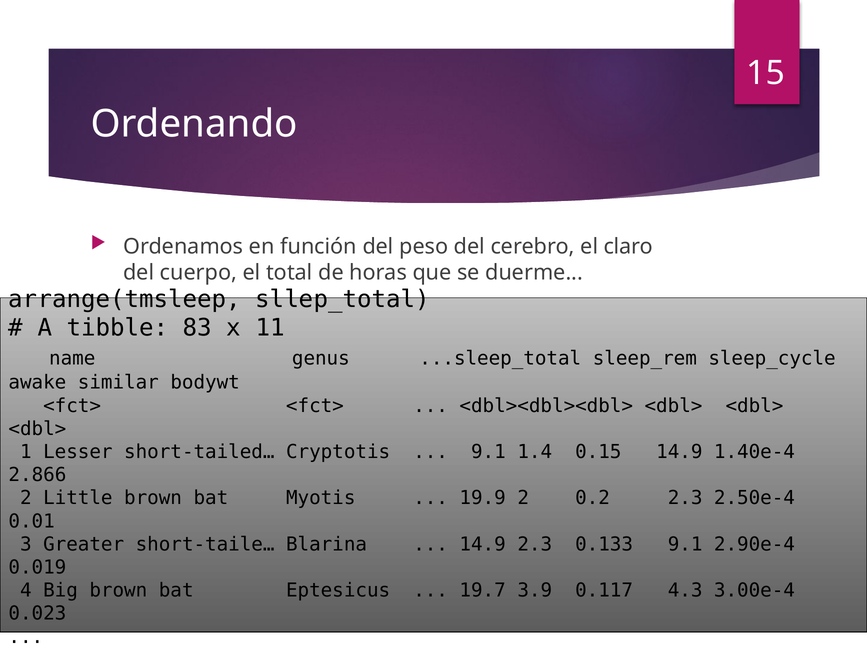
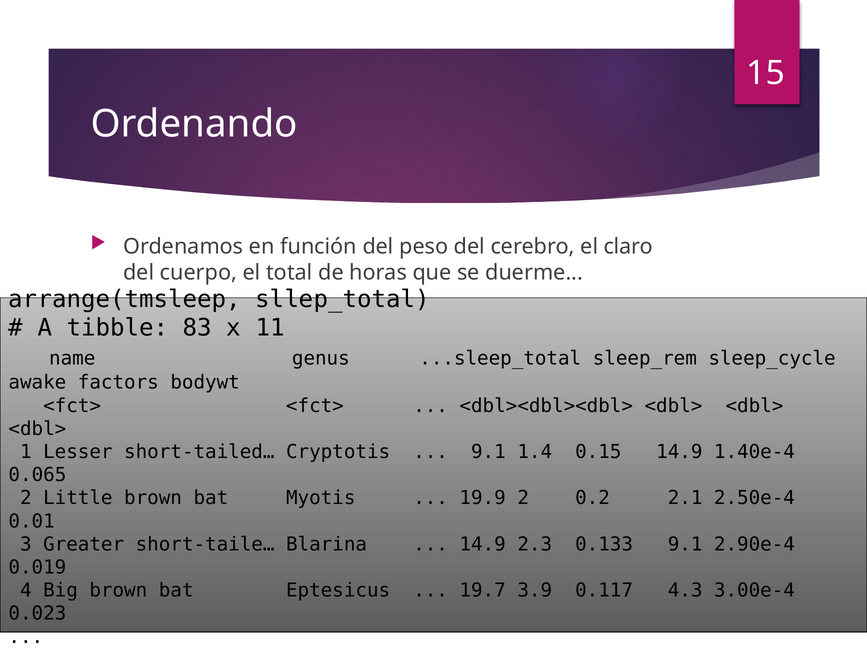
similar: similar -> factors
2.866: 2.866 -> 0.065
0.2 2.3: 2.3 -> 2.1
